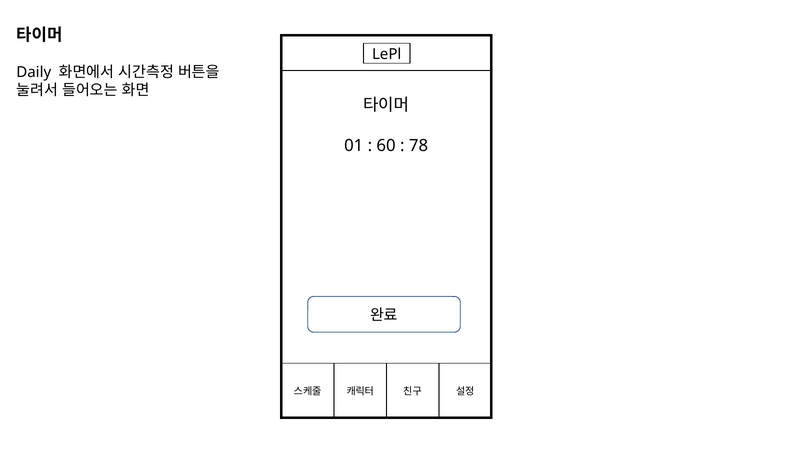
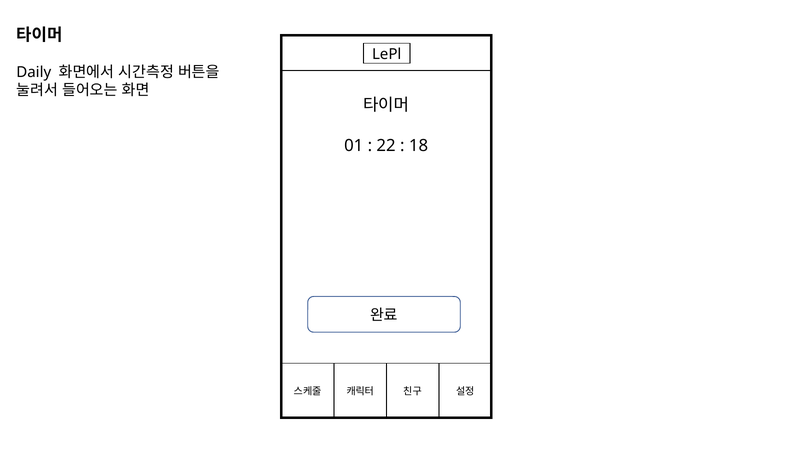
60: 60 -> 22
78: 78 -> 18
